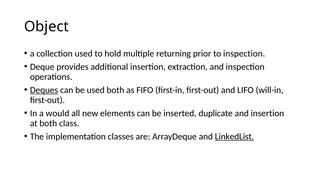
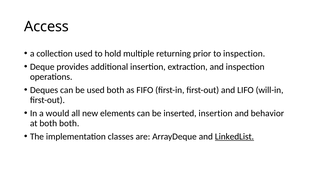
Object: Object -> Access
Deques underline: present -> none
inserted duplicate: duplicate -> insertion
and insertion: insertion -> behavior
both class: class -> both
